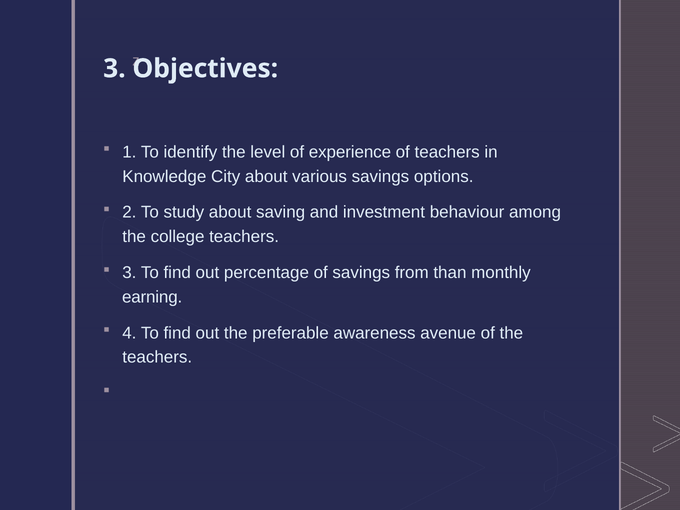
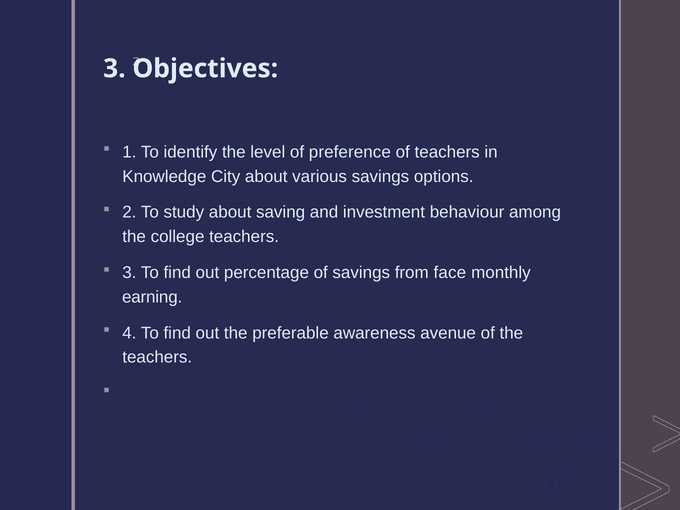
experience: experience -> preference
than: than -> face
